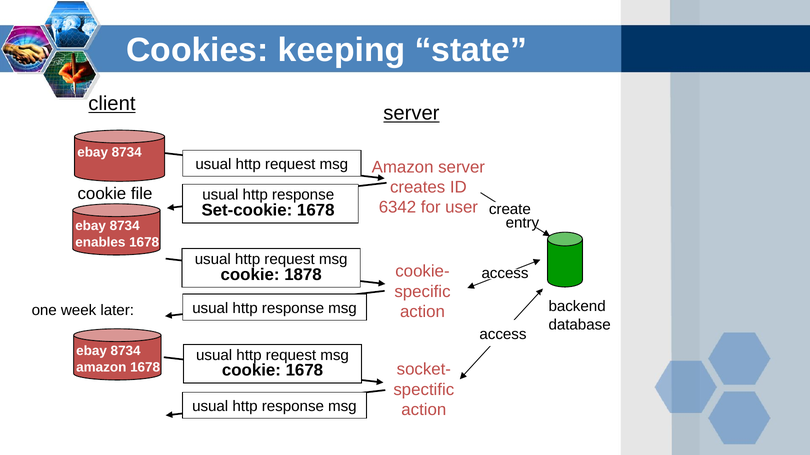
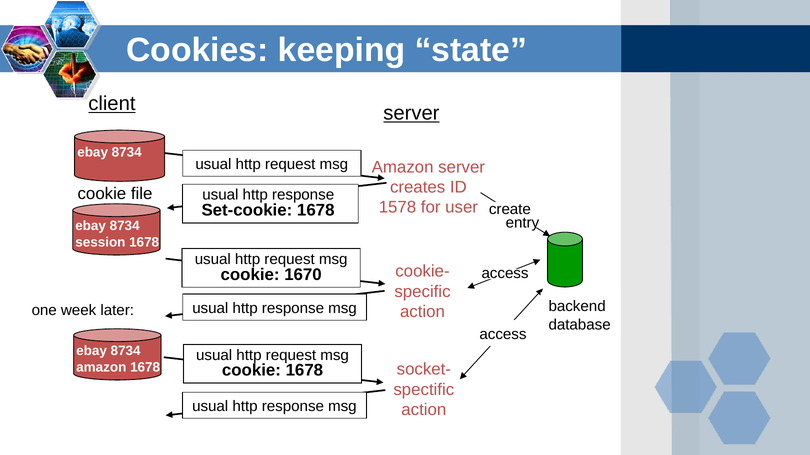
6342: 6342 -> 1578
enables: enables -> session
1878: 1878 -> 1670
